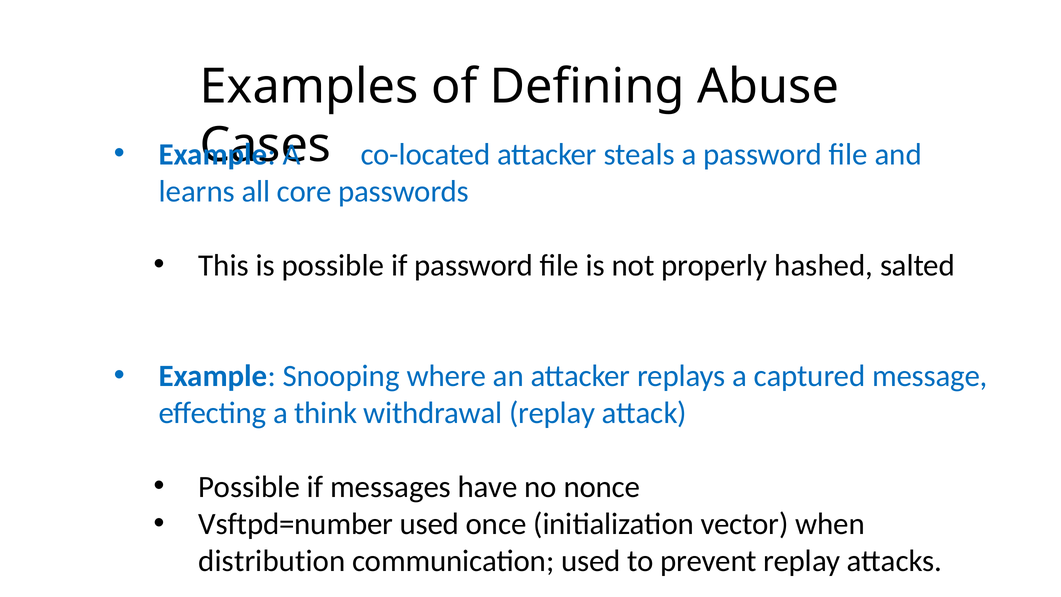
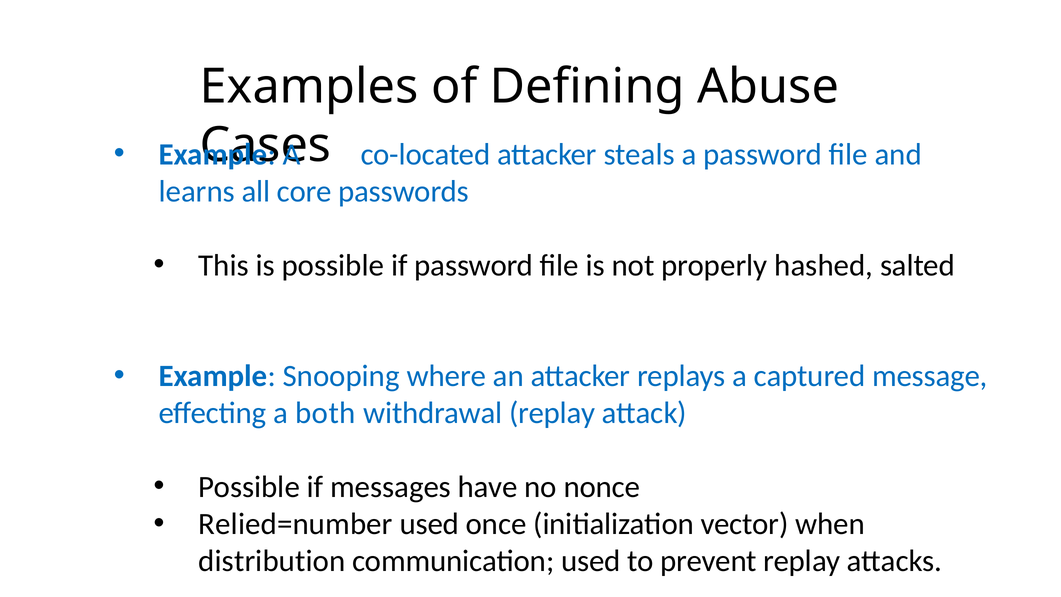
think: think -> both
Vsftpd=number: Vsftpd=number -> Relied=number
